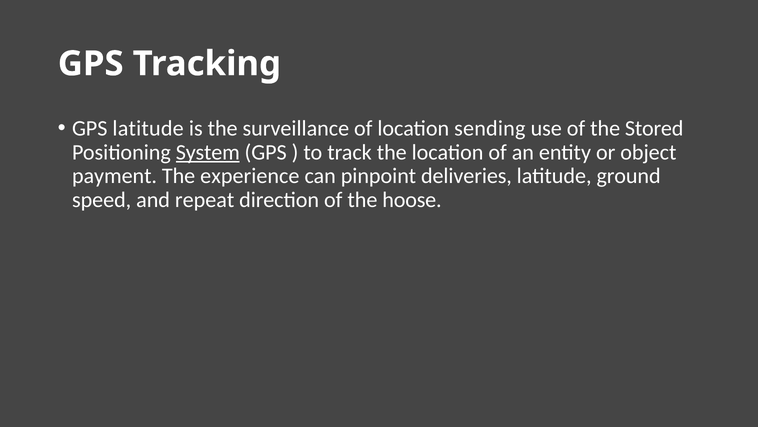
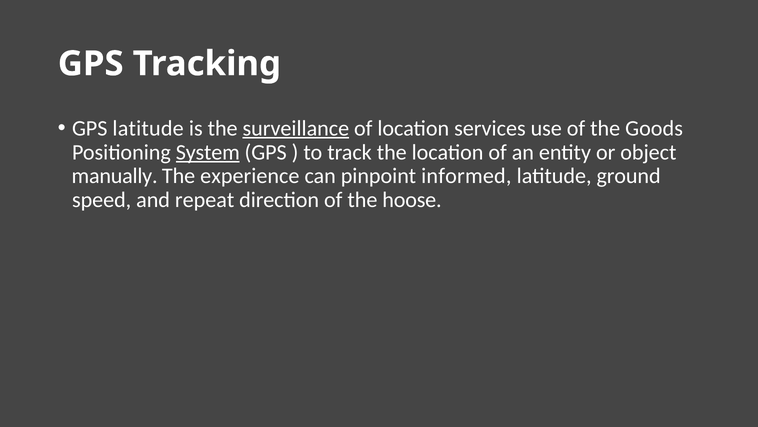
surveillance underline: none -> present
sending: sending -> services
Stored: Stored -> Goods
payment: payment -> manually
deliveries: deliveries -> informed
